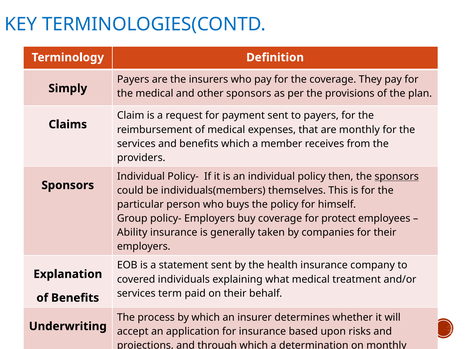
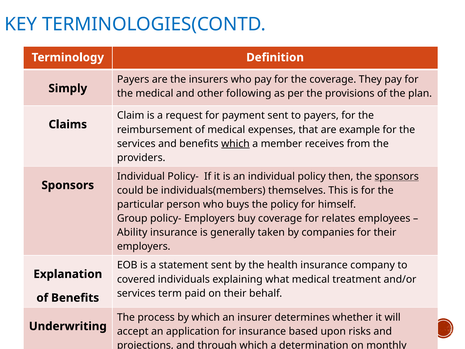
other sponsors: sponsors -> following
are monthly: monthly -> example
which at (235, 144) underline: none -> present
protect: protect -> relates
